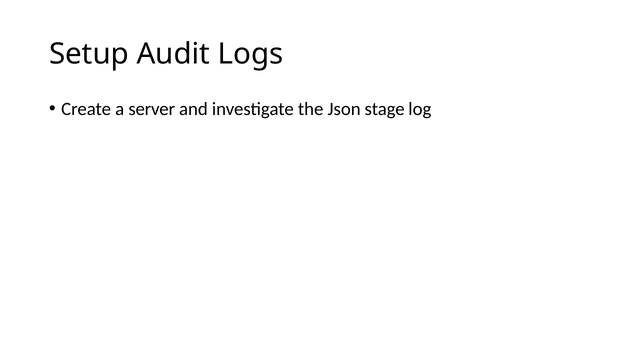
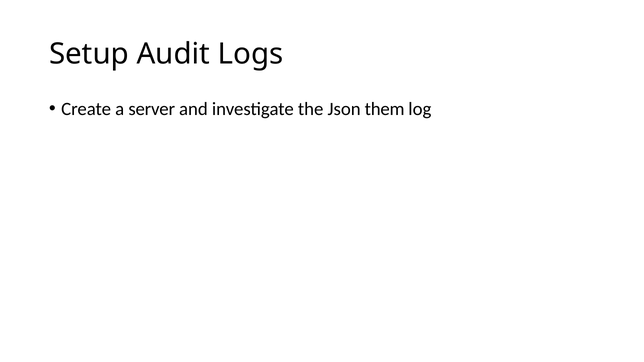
stage: stage -> them
